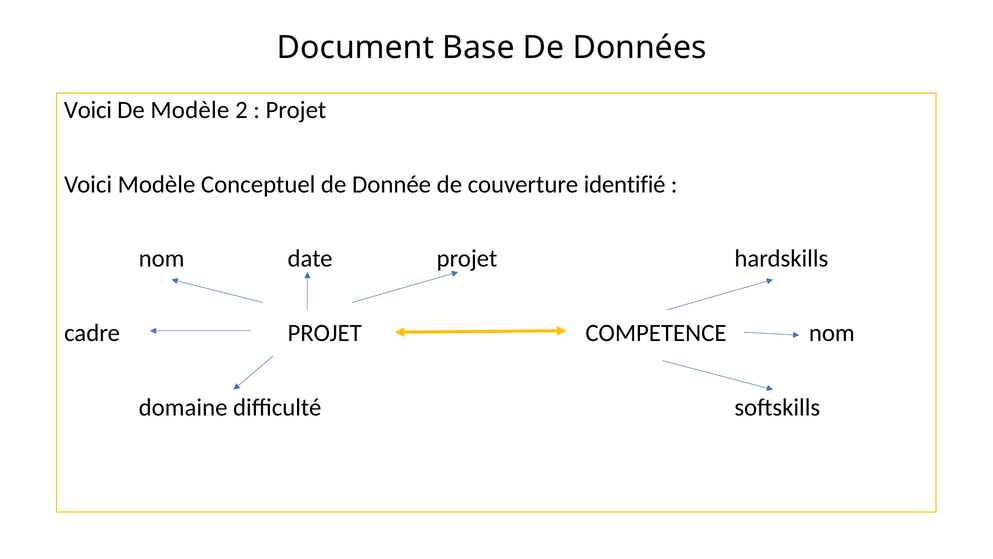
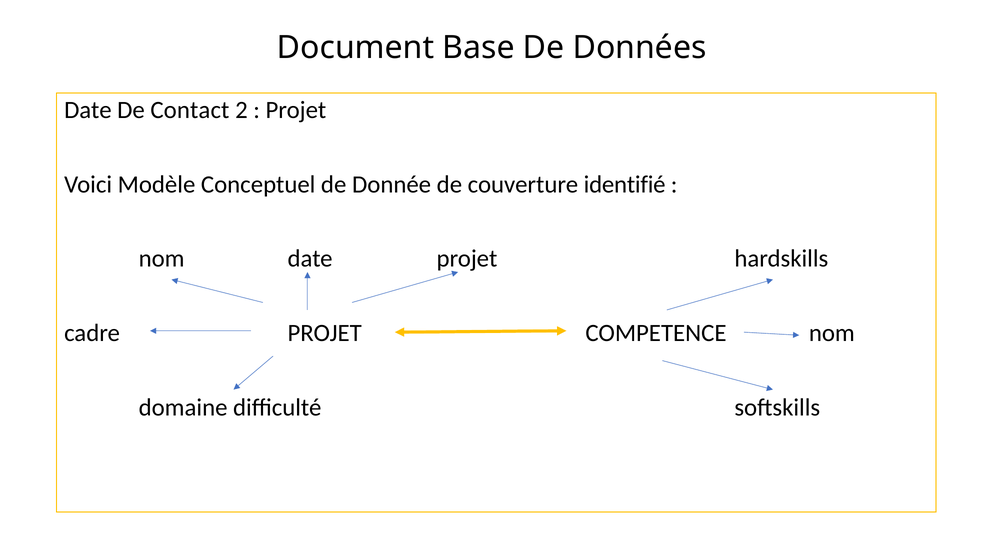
Voici at (88, 110): Voici -> Date
De Modèle: Modèle -> Contact
